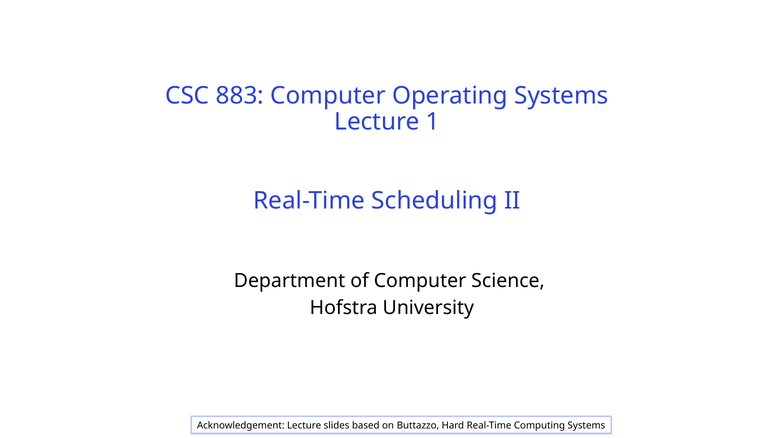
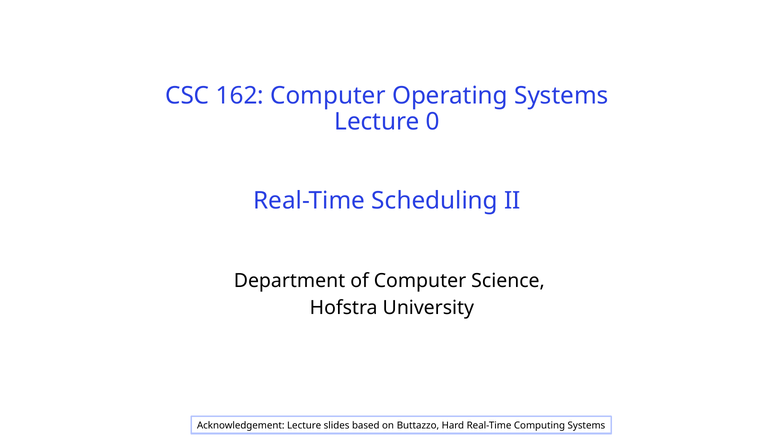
883: 883 -> 162
1: 1 -> 0
